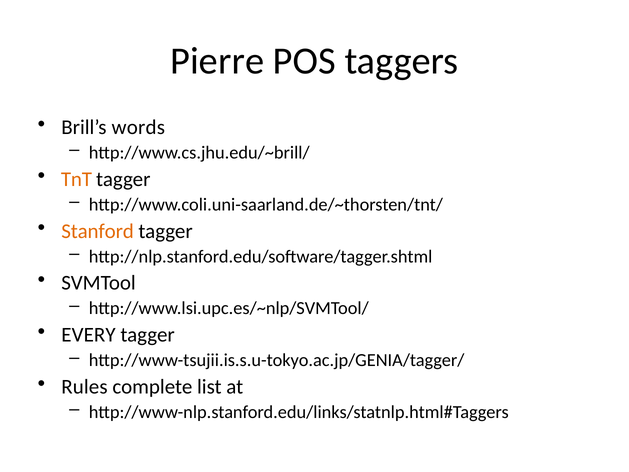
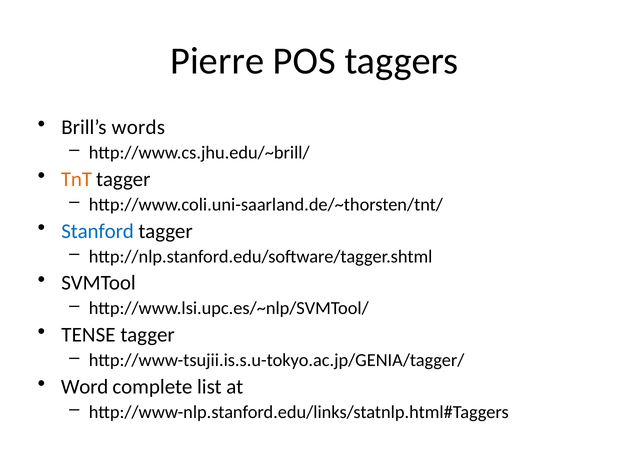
Stanford colour: orange -> blue
EVERY: EVERY -> TENSE
Rules: Rules -> Word
